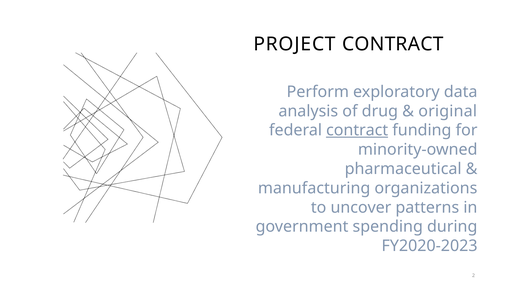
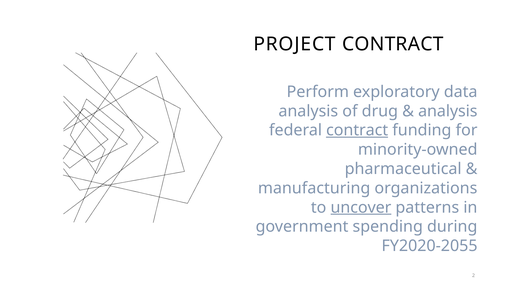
original at (448, 111): original -> analysis
uncover underline: none -> present
FY2020-2023: FY2020-2023 -> FY2020-2055
